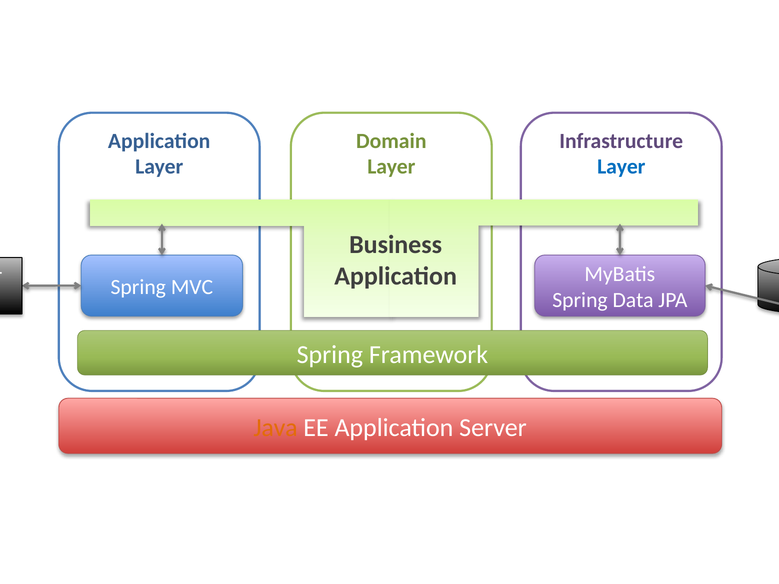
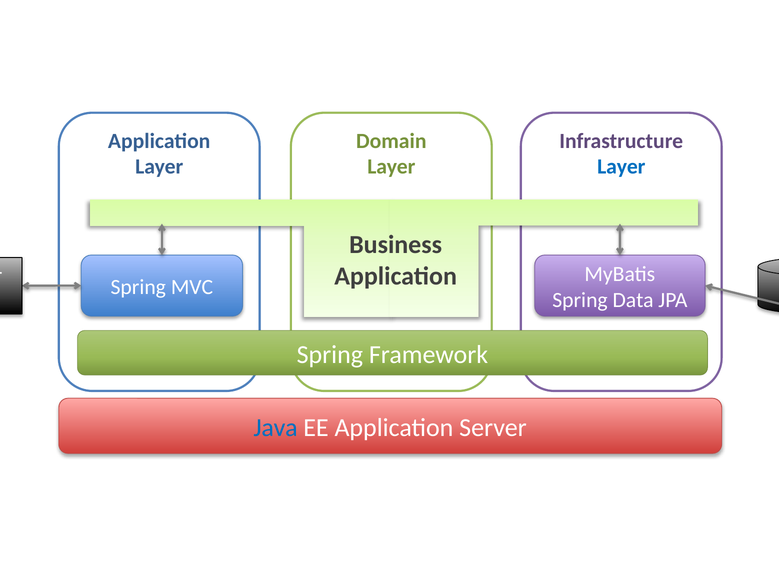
Java colour: orange -> blue
